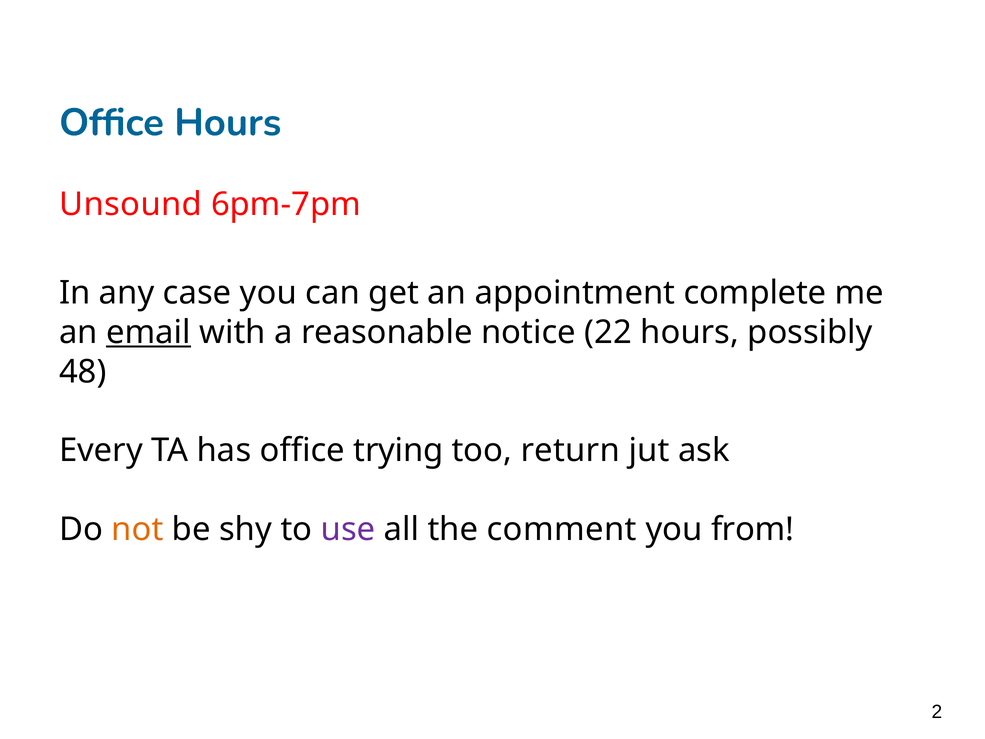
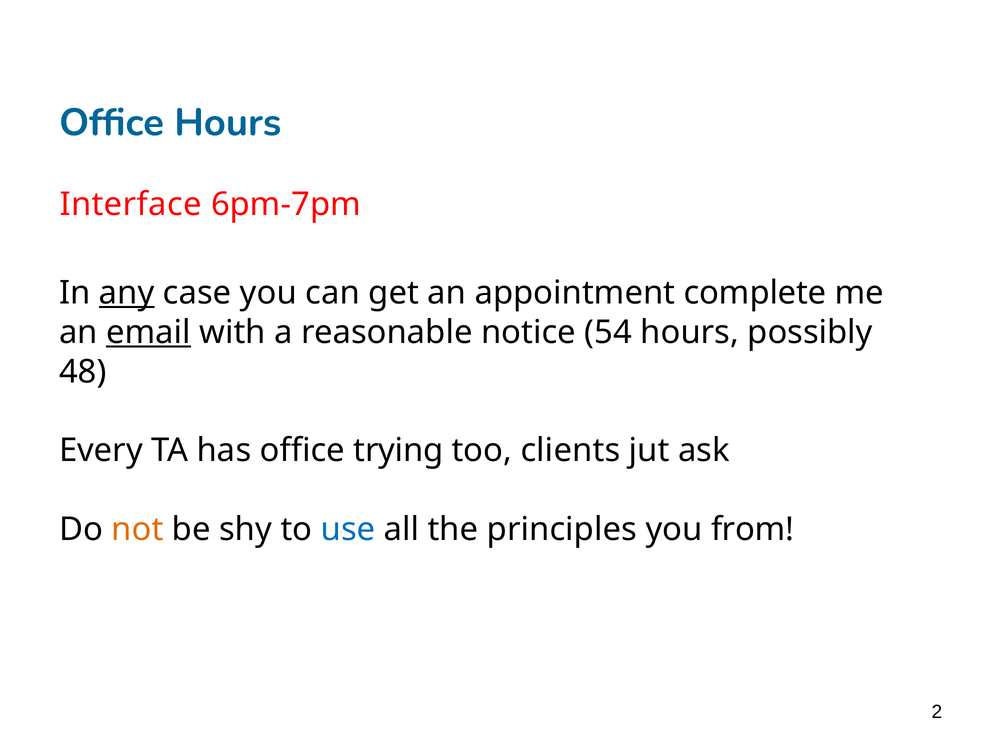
Unsound: Unsound -> Interface
any underline: none -> present
22: 22 -> 54
return: return -> clients
use colour: purple -> blue
comment: comment -> principles
